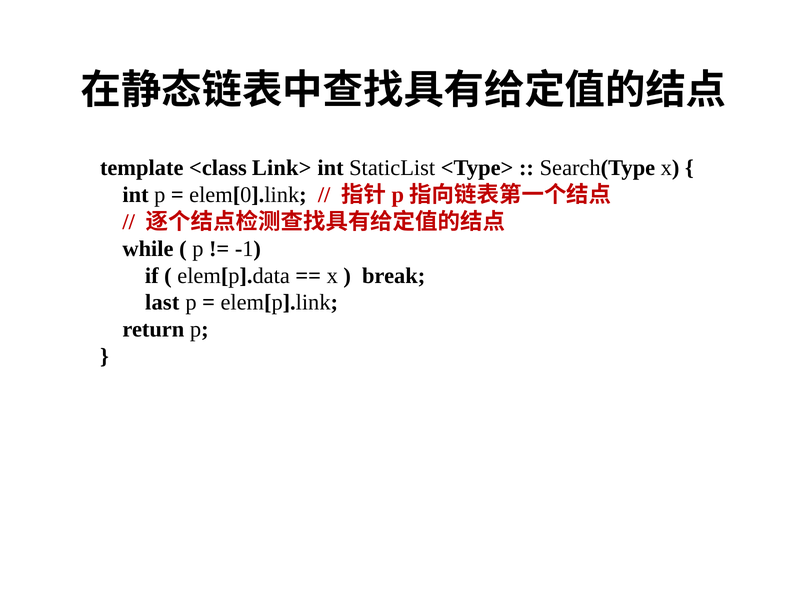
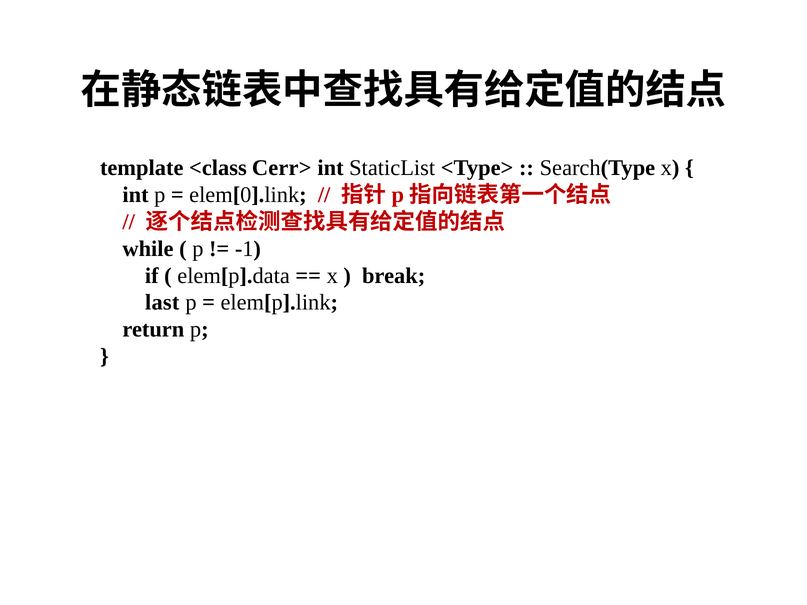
Link>: Link> -> Cerr>
